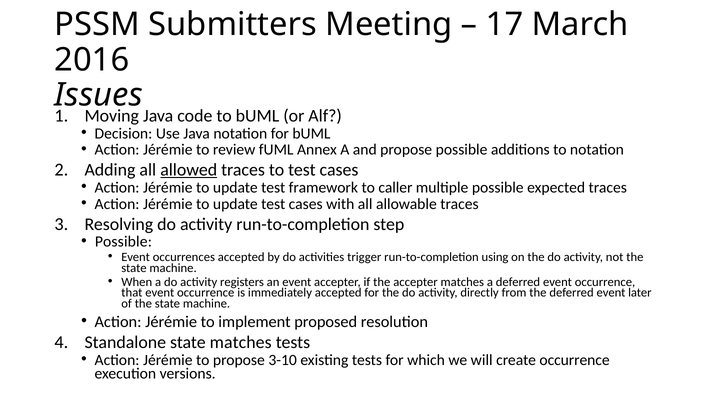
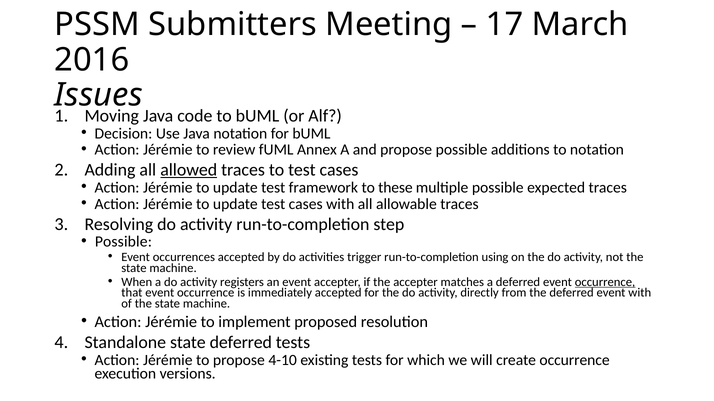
caller: caller -> these
occurrence at (605, 282) underline: none -> present
event later: later -> with
state matches: matches -> deferred
3-10: 3-10 -> 4-10
